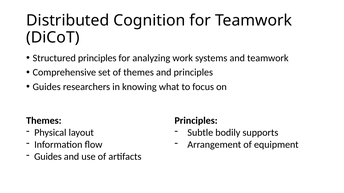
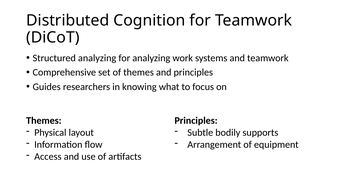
Structured principles: principles -> analyzing
Guides at (48, 157): Guides -> Access
